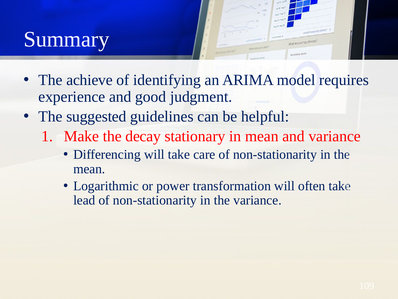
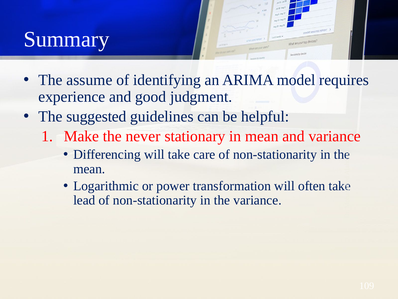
achieve: achieve -> assume
decay: decay -> never
